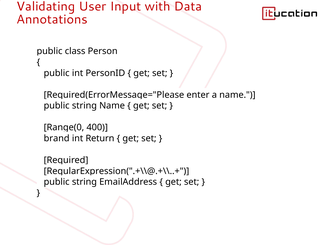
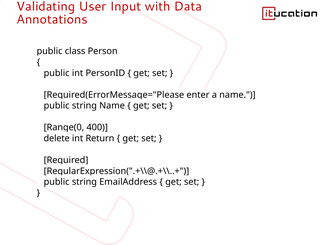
brand: brand -> delete
